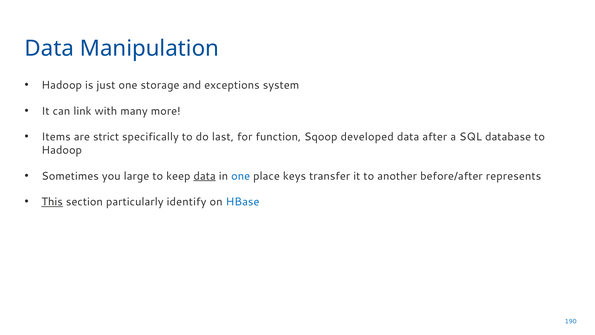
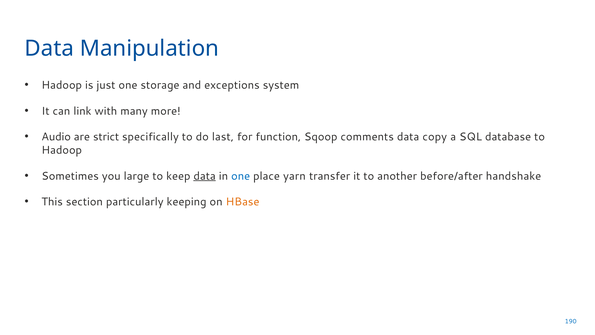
Items: Items -> Audio
developed: developed -> comments
after: after -> copy
keys: keys -> yarn
represents: represents -> handshake
This underline: present -> none
identify: identify -> keeping
HBase colour: blue -> orange
